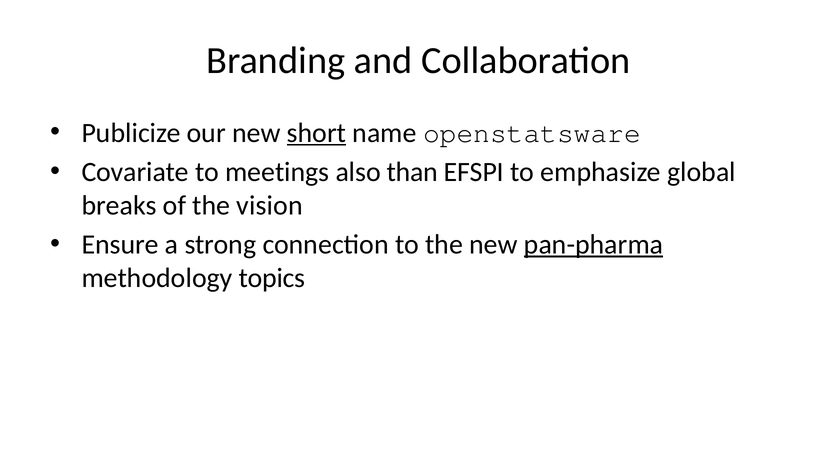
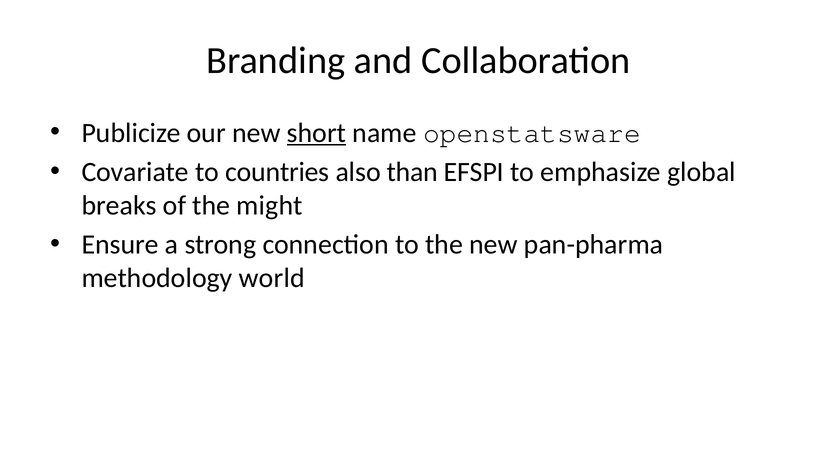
meetings: meetings -> countries
vision: vision -> might
pan-pharma underline: present -> none
topics: topics -> world
